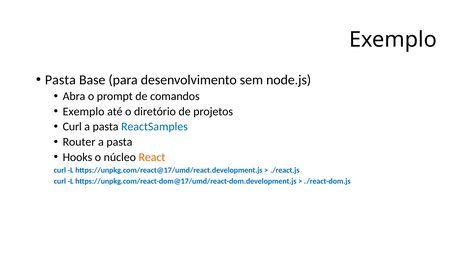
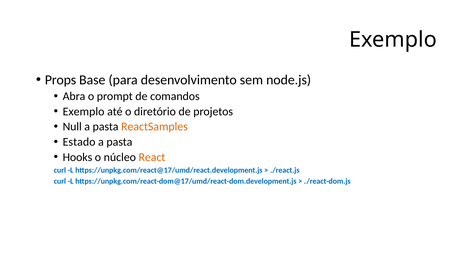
Pasta at (60, 80): Pasta -> Props
Curl at (72, 127): Curl -> Null
ReactSamples colour: blue -> orange
Router: Router -> Estado
